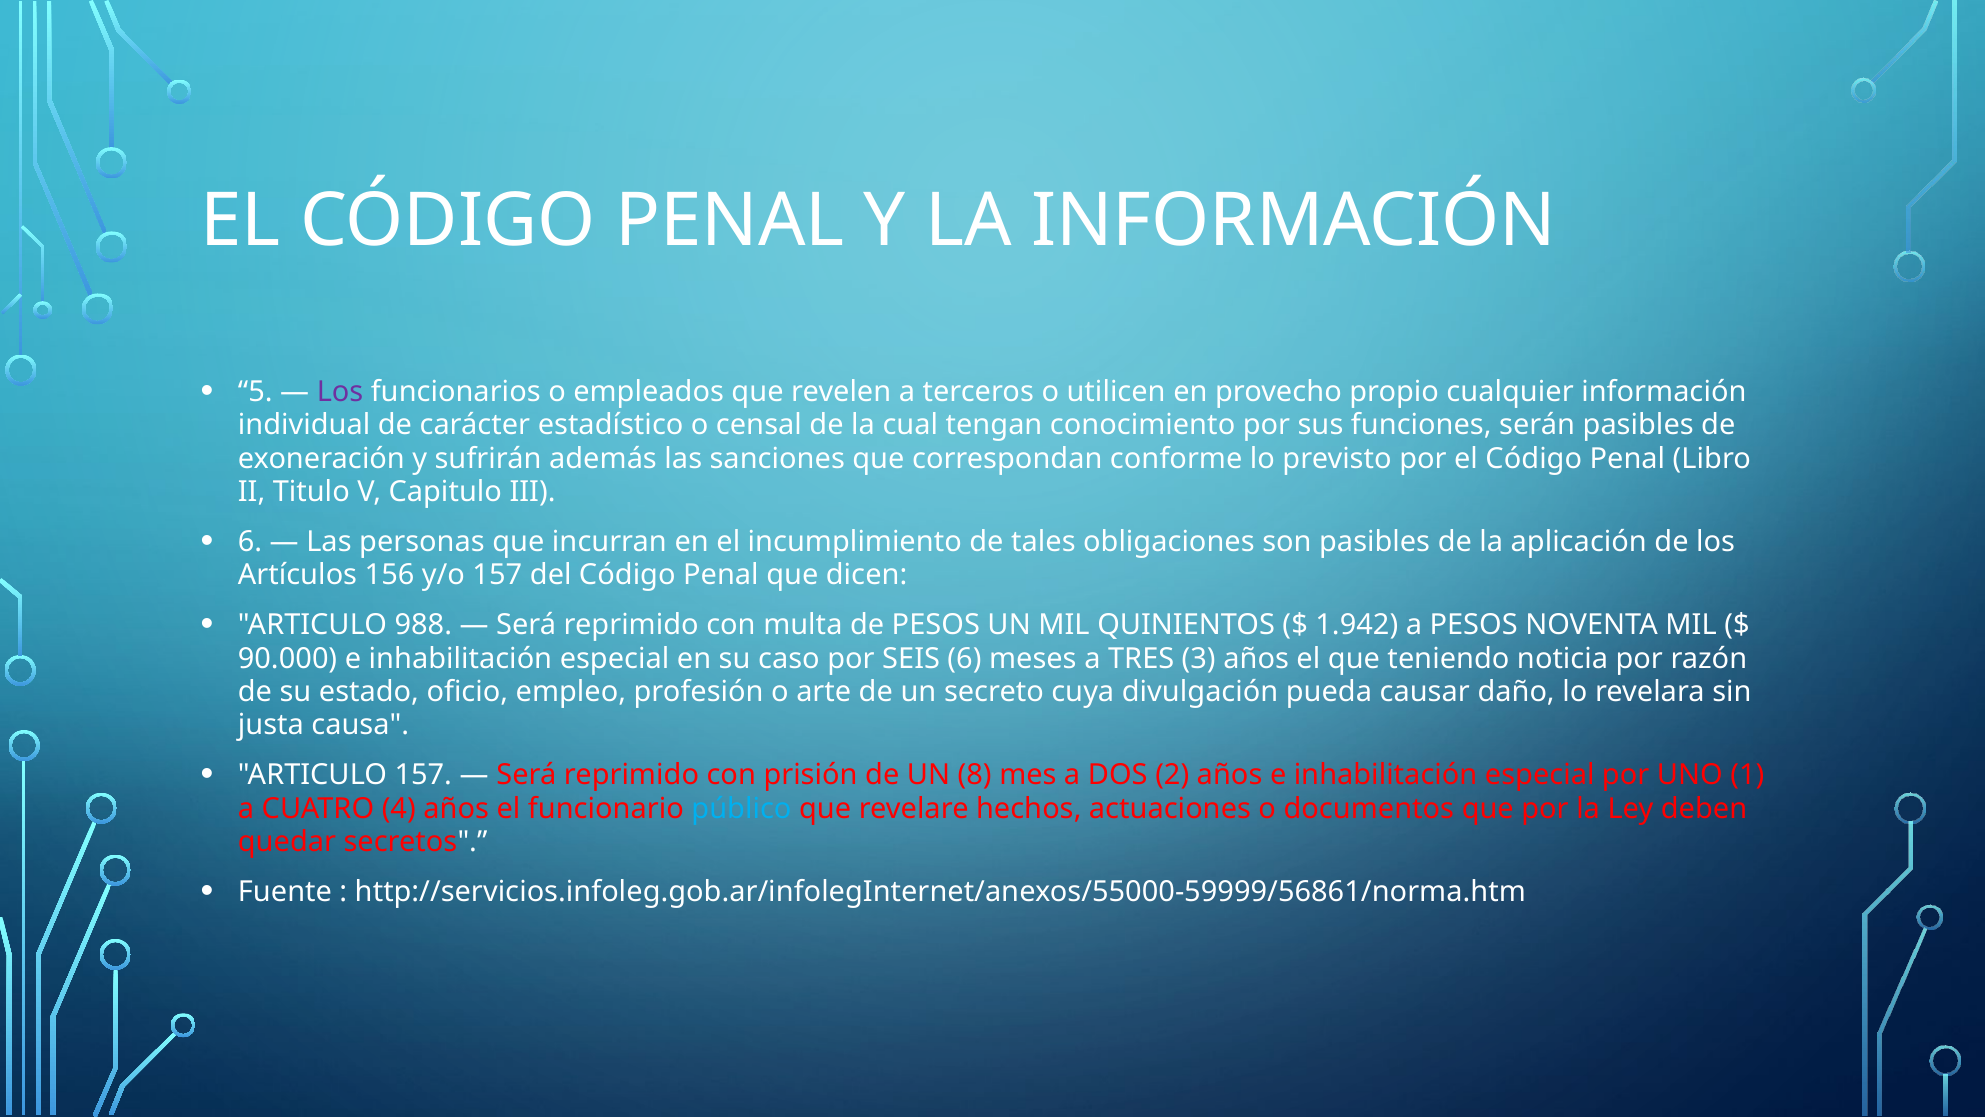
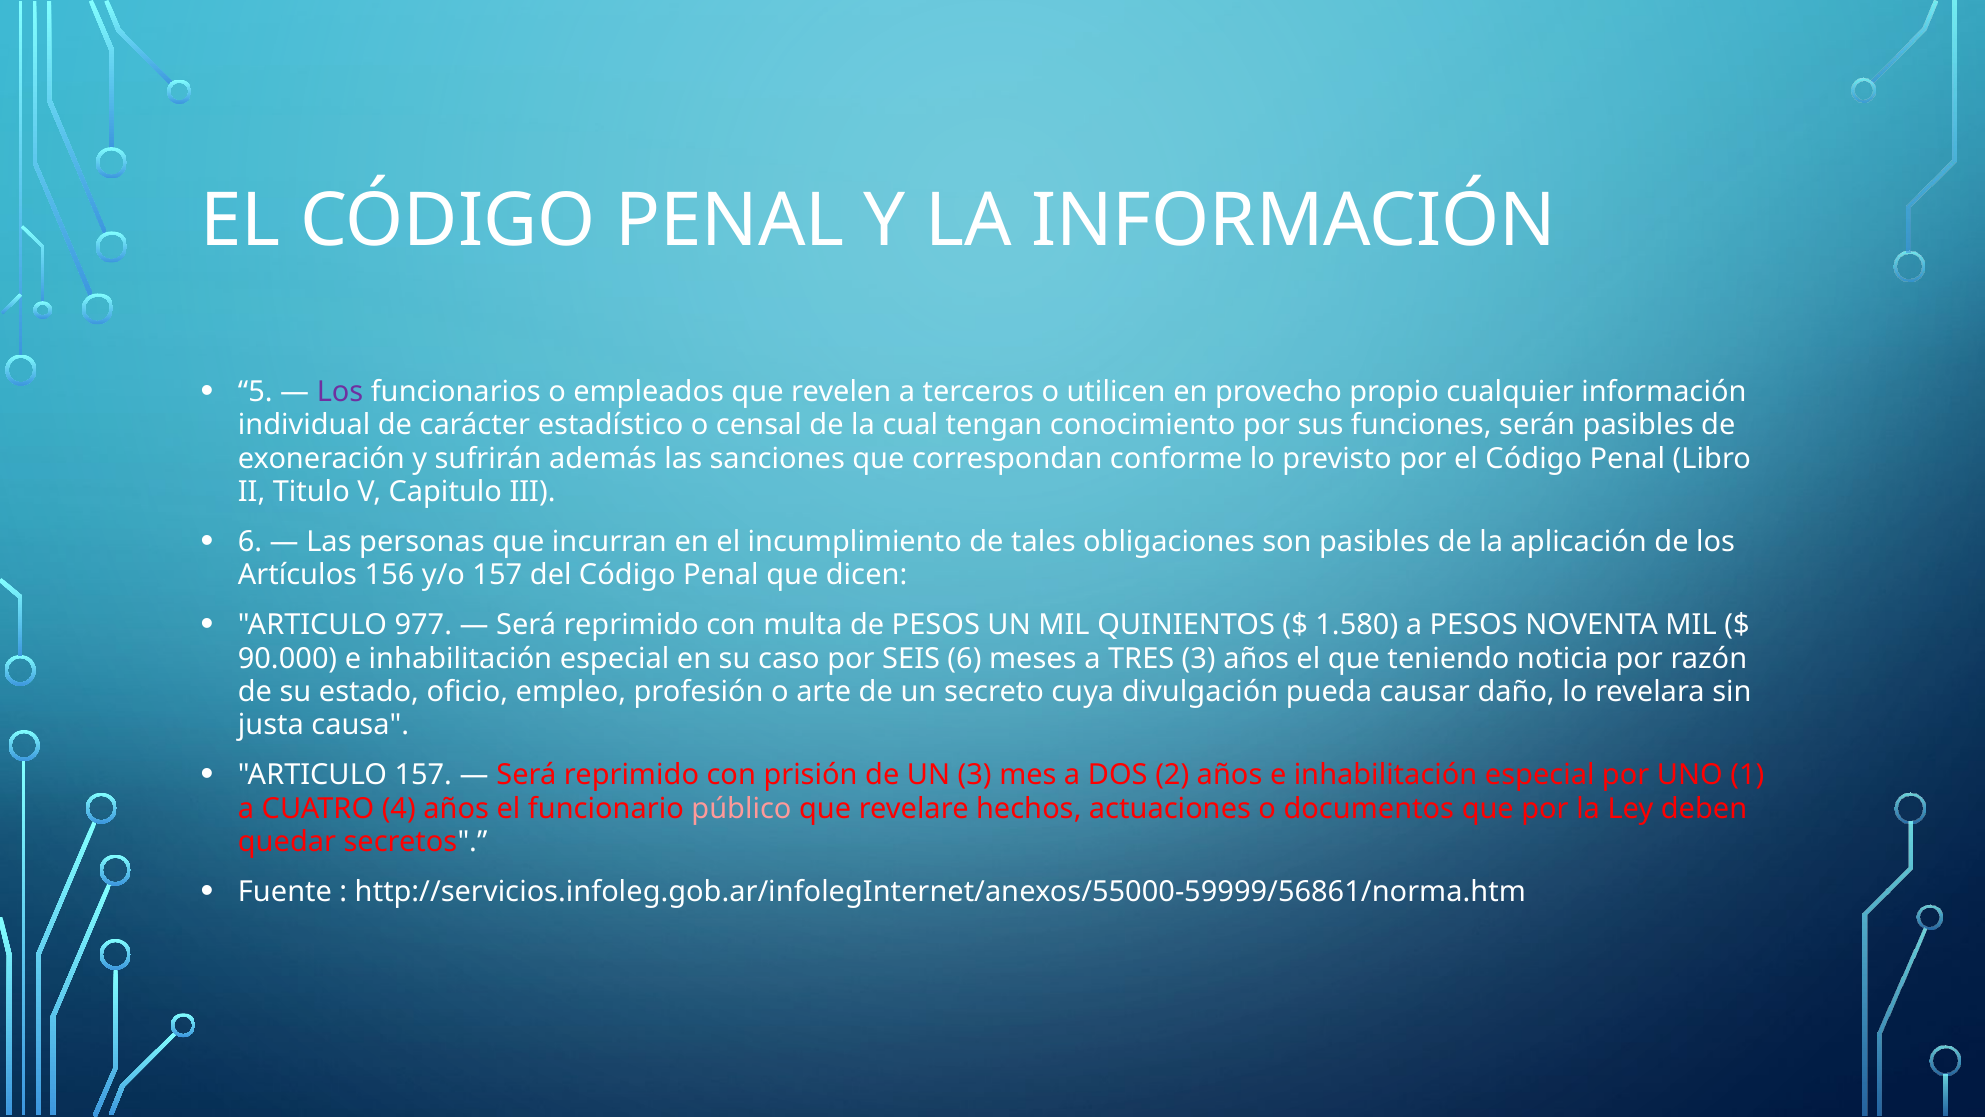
988: 988 -> 977
1.942: 1.942 -> 1.580
UN 8: 8 -> 3
público colour: light blue -> pink
